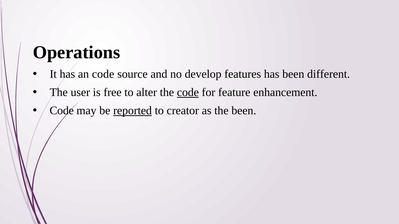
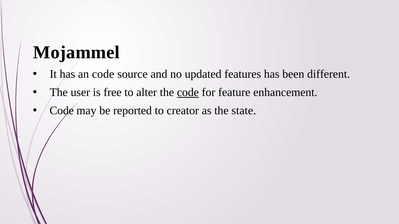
Operations: Operations -> Mojammel
develop: develop -> updated
reported underline: present -> none
the been: been -> state
